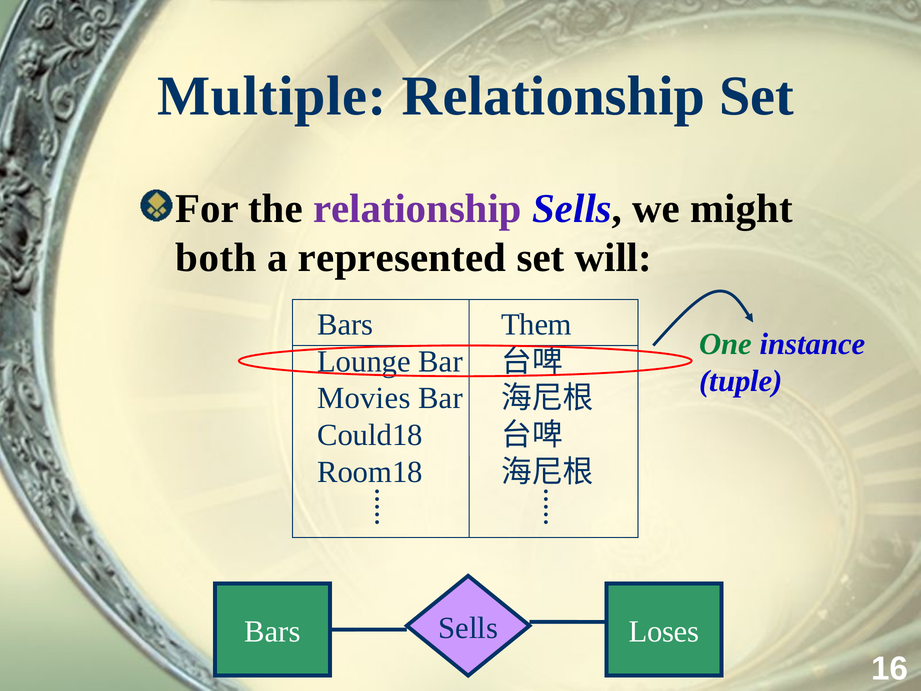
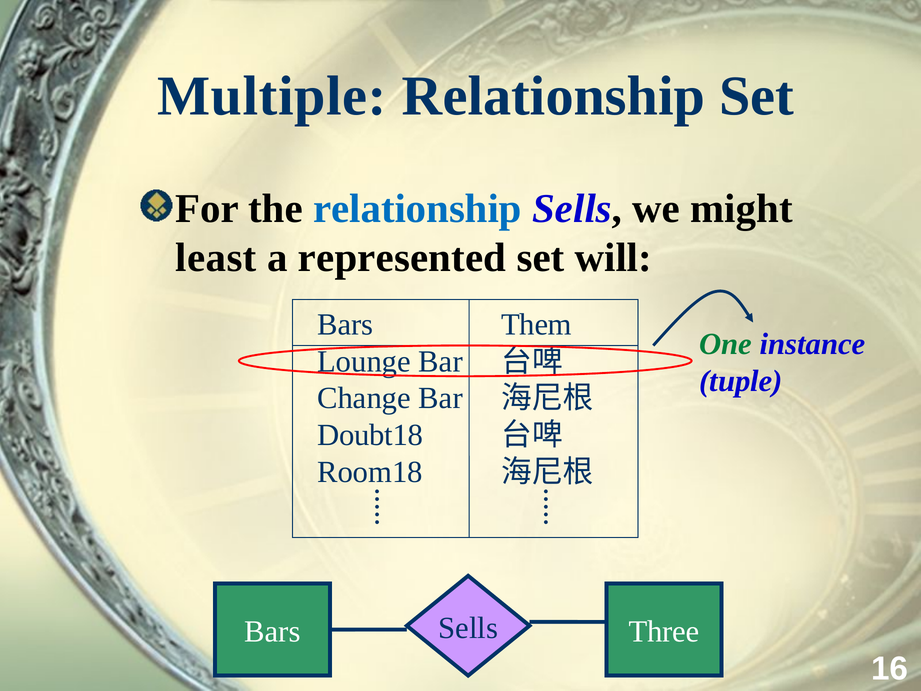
relationship at (417, 209) colour: purple -> blue
both: both -> least
Movies: Movies -> Change
Could18: Could18 -> Doubt18
Loses: Loses -> Three
